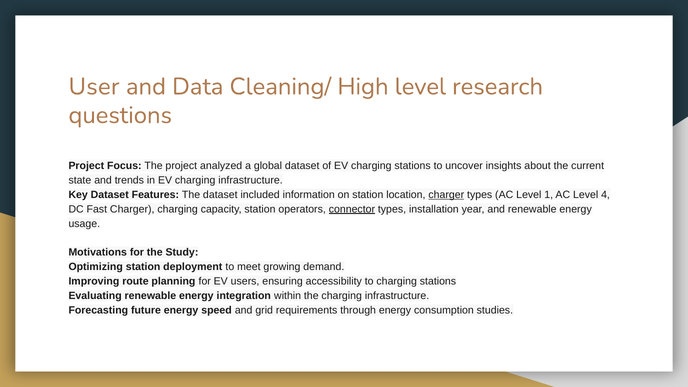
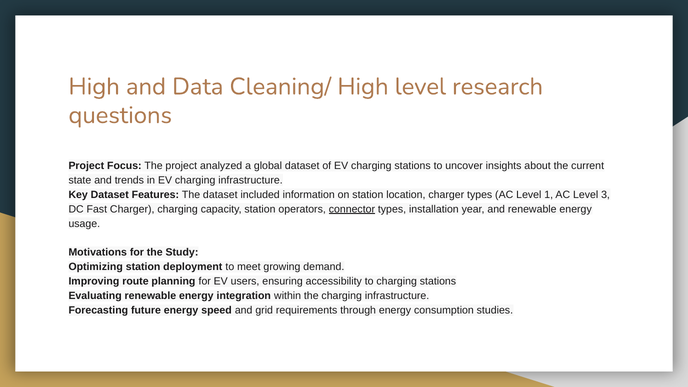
User at (94, 87): User -> High
charger at (446, 195) underline: present -> none
4: 4 -> 3
